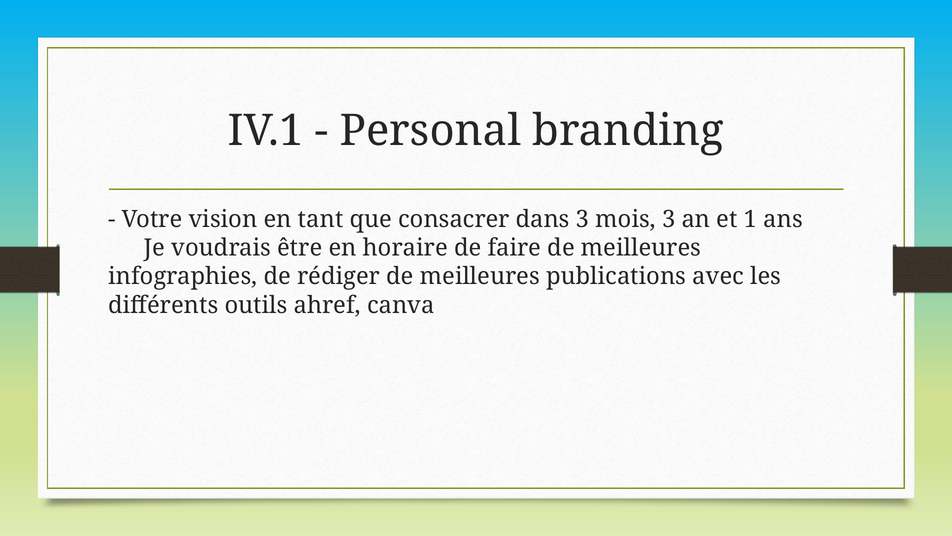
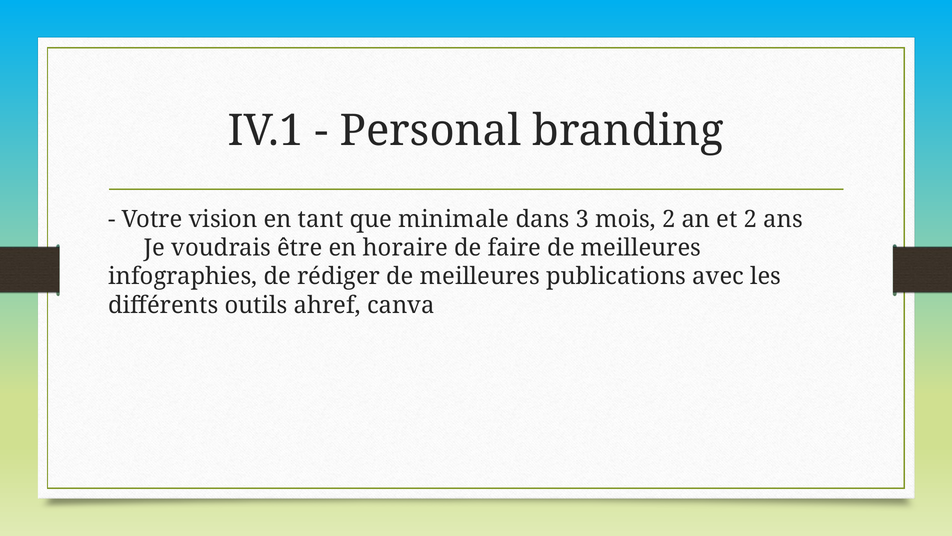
consacrer: consacrer -> minimale
mois 3: 3 -> 2
et 1: 1 -> 2
